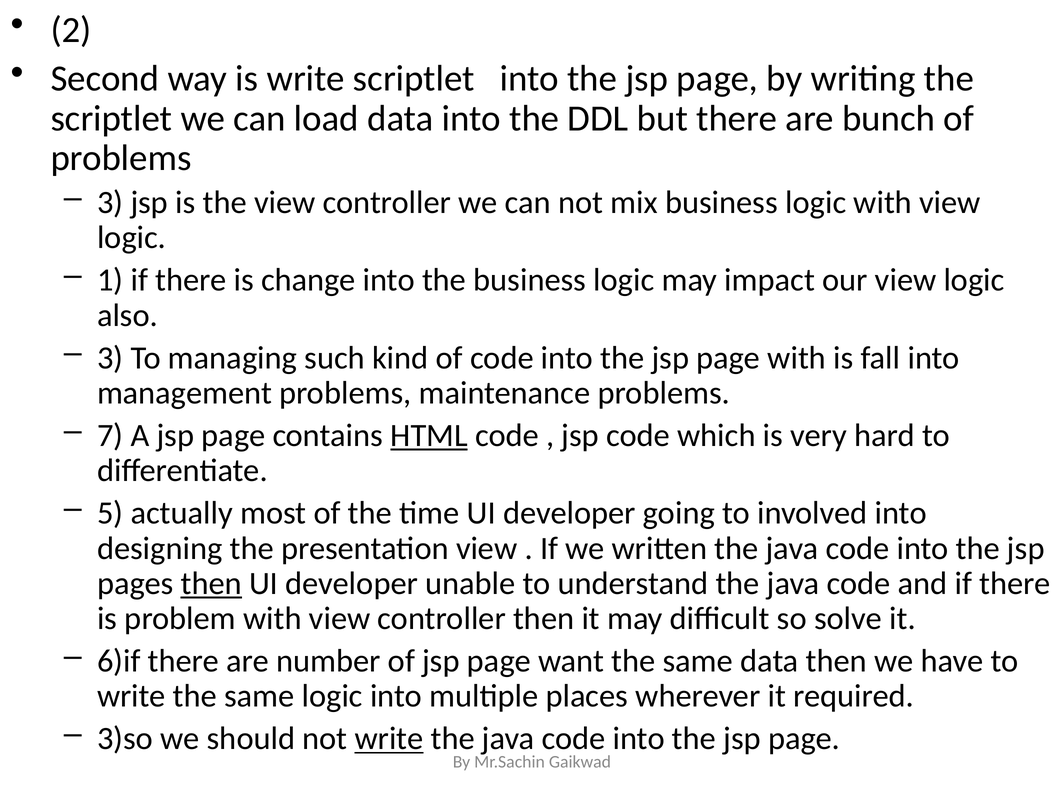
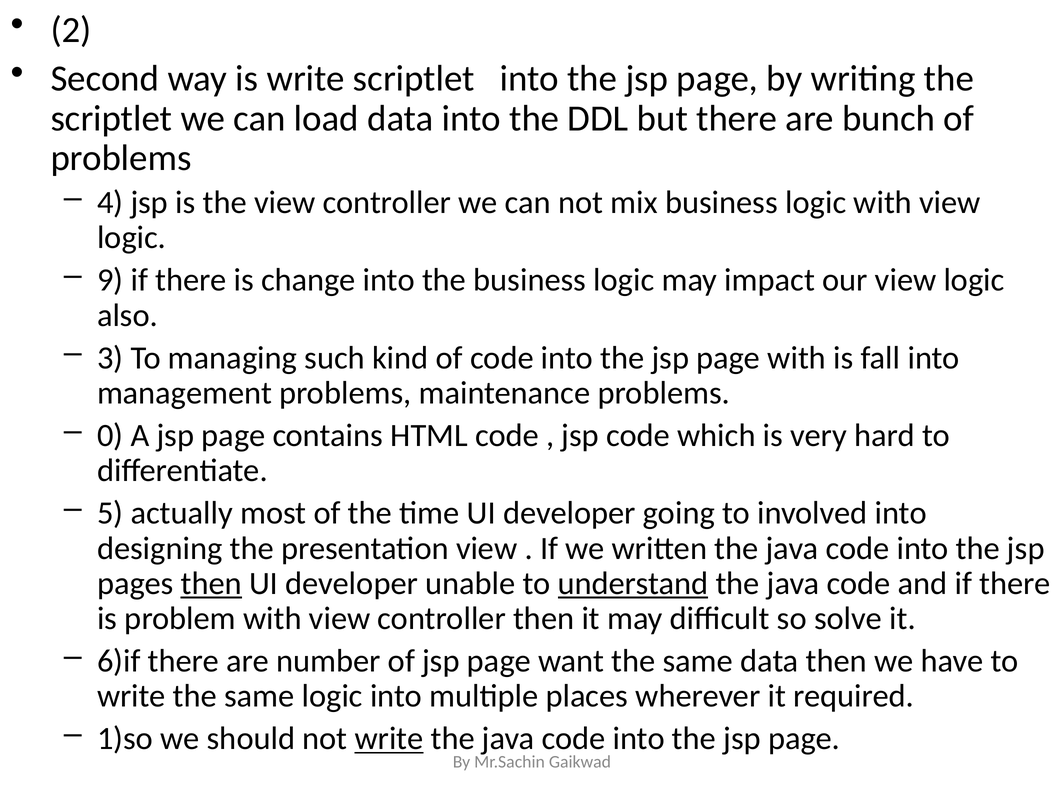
3 at (110, 203): 3 -> 4
1: 1 -> 9
7: 7 -> 0
HTML underline: present -> none
understand underline: none -> present
3)so: 3)so -> 1)so
